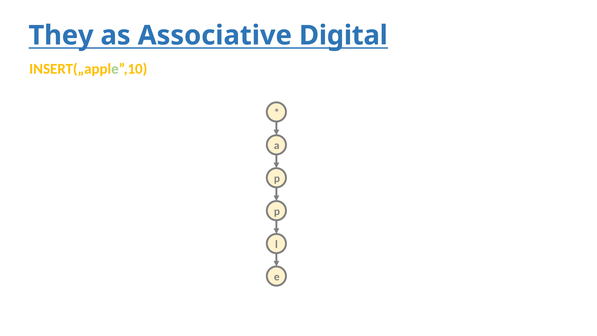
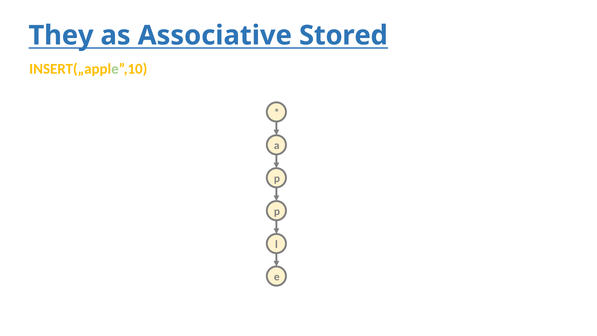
Digital: Digital -> Stored
